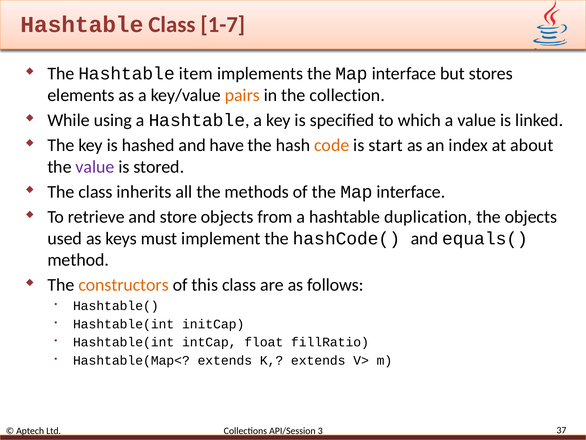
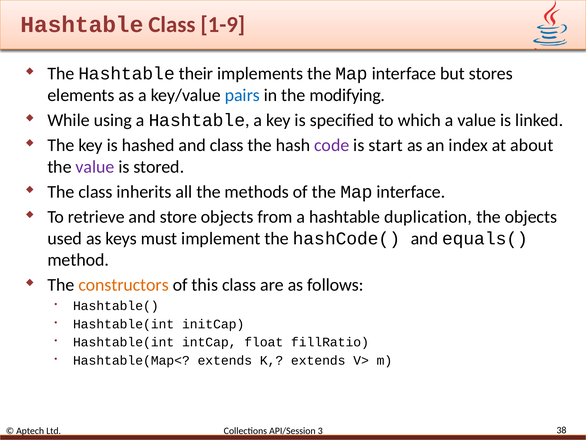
1-7: 1-7 -> 1-9
item: item -> their
pairs colour: orange -> blue
collection: collection -> modifying
and have: have -> class
code colour: orange -> purple
37: 37 -> 38
